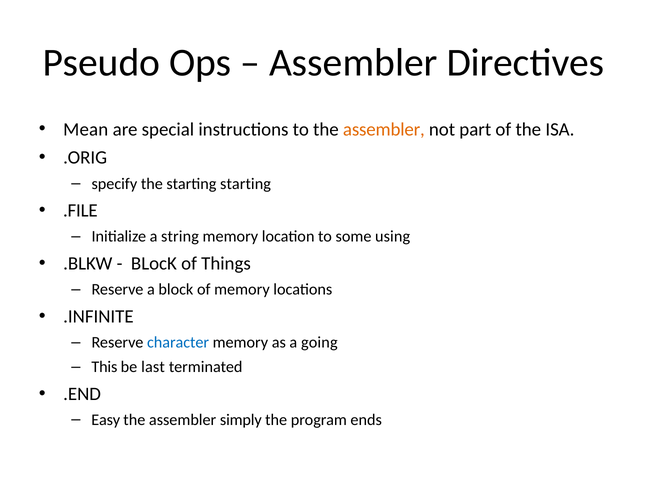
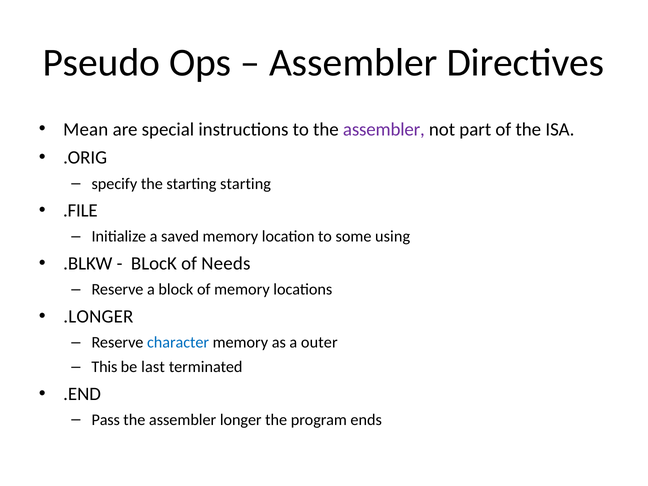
assembler at (384, 129) colour: orange -> purple
string: string -> saved
Things: Things -> Needs
.INFINITE: .INFINITE -> .LONGER
going: going -> outer
Easy: Easy -> Pass
simply: simply -> longer
